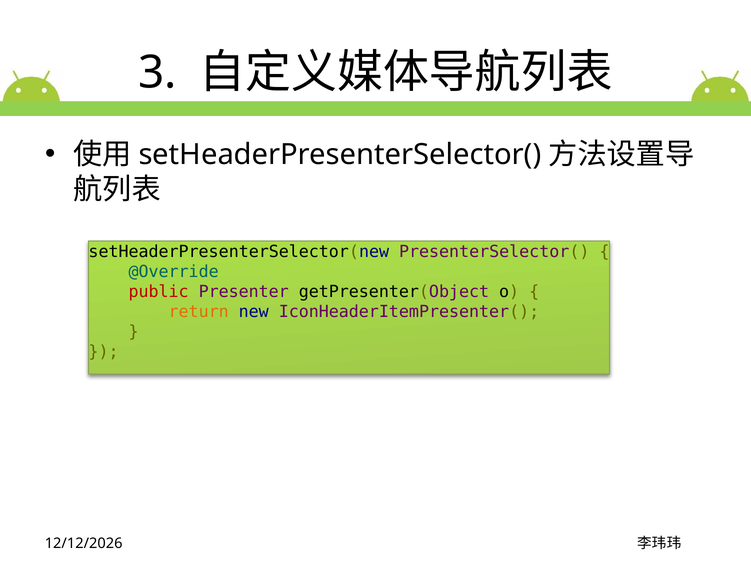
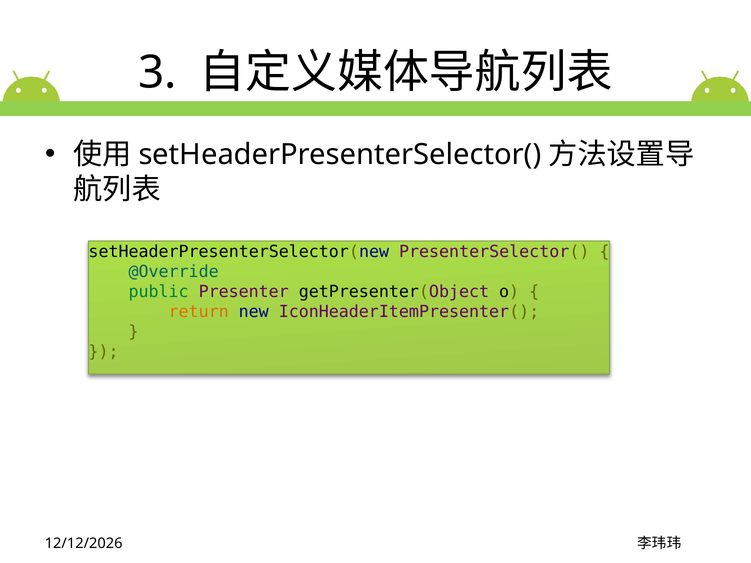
public colour: red -> green
